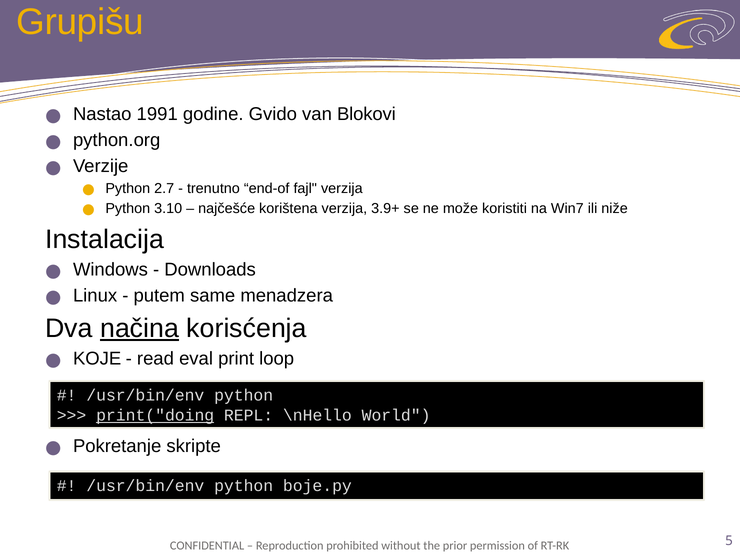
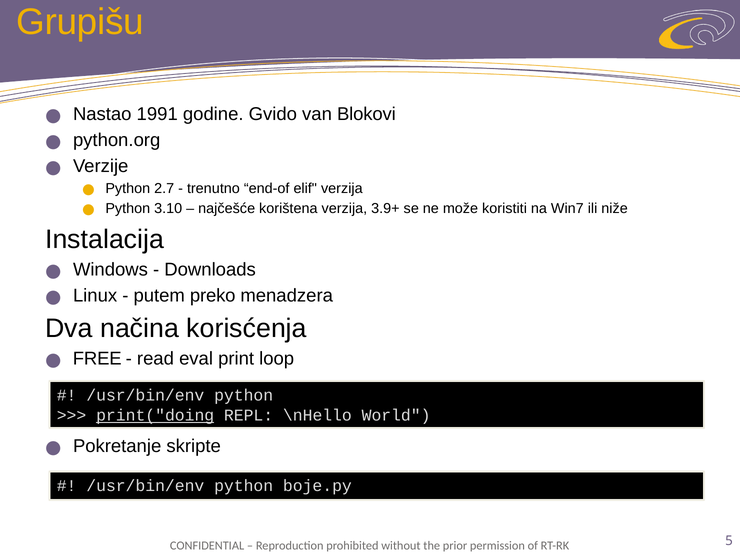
fajl: fajl -> elif
same: same -> preko
načina underline: present -> none
KOJE: KOJE -> FREE
